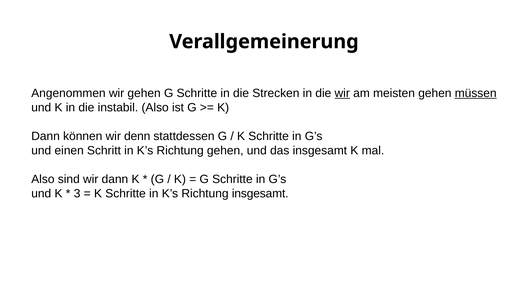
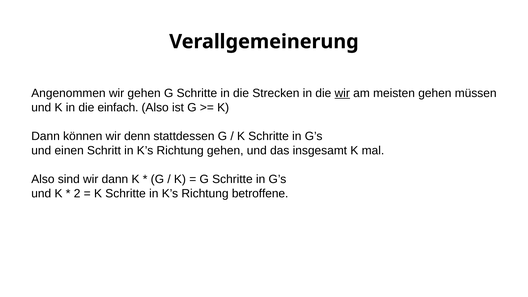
müssen underline: present -> none
instabil: instabil -> einfach
3: 3 -> 2
Richtung insgesamt: insgesamt -> betroffene
